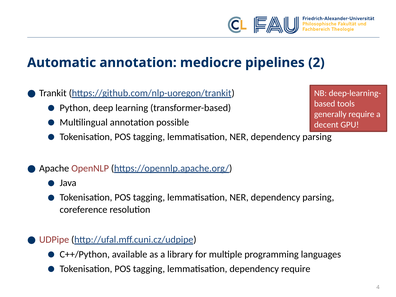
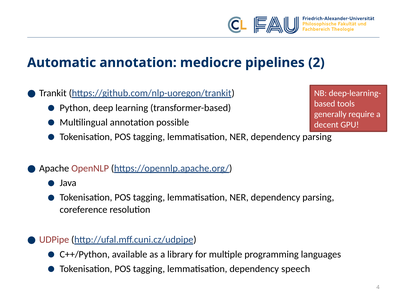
dependency require: require -> speech
